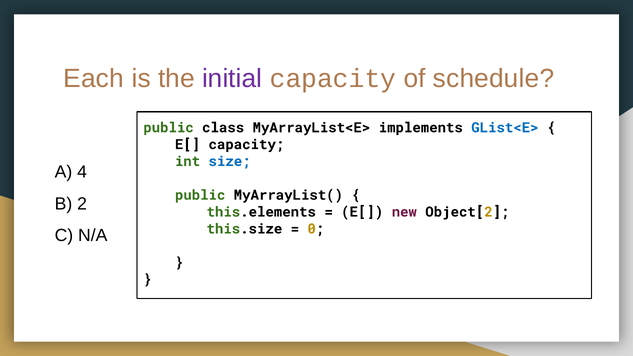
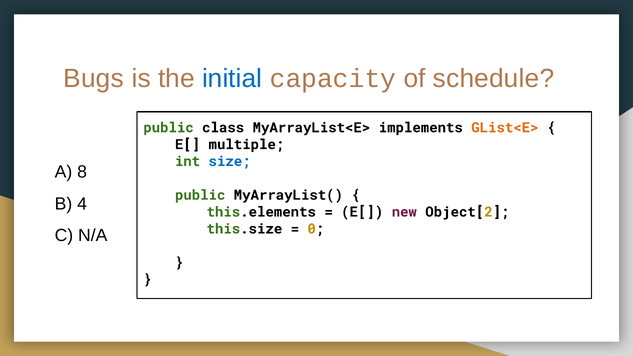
Each: Each -> Bugs
initial colour: purple -> blue
GList<E> colour: blue -> orange
E[ capacity: capacity -> multiple
4: 4 -> 8
2: 2 -> 4
